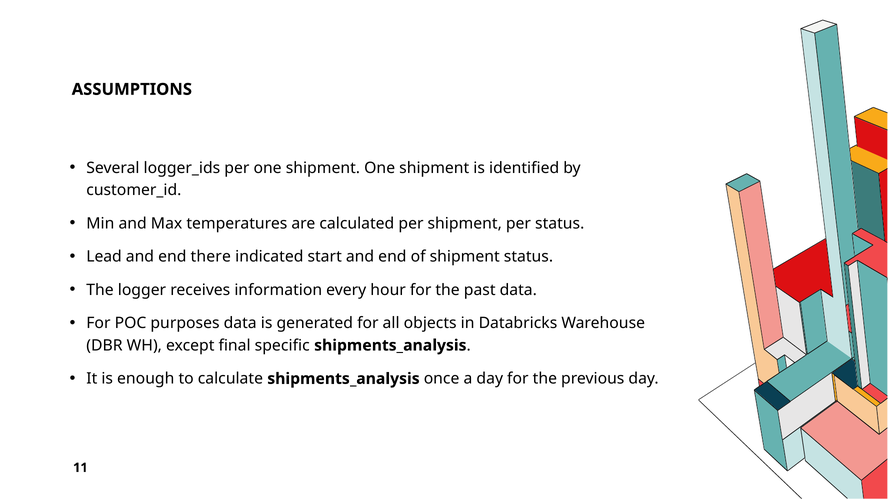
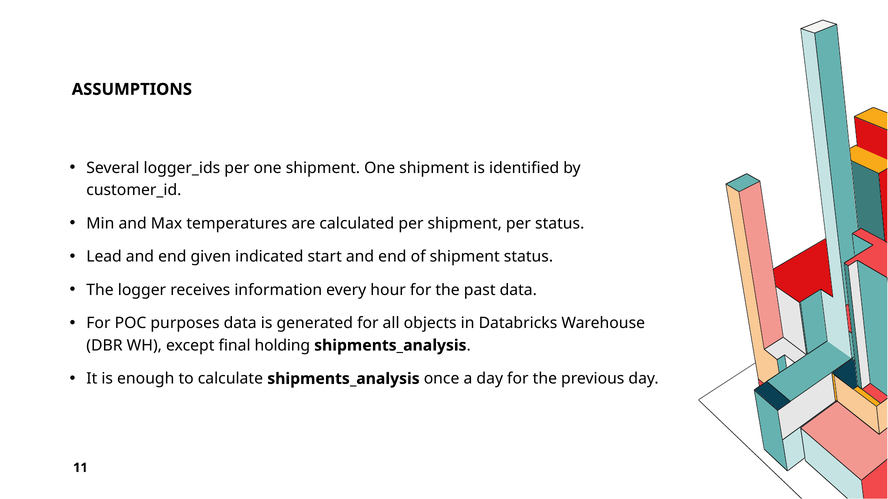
there: there -> given
specific: specific -> holding
